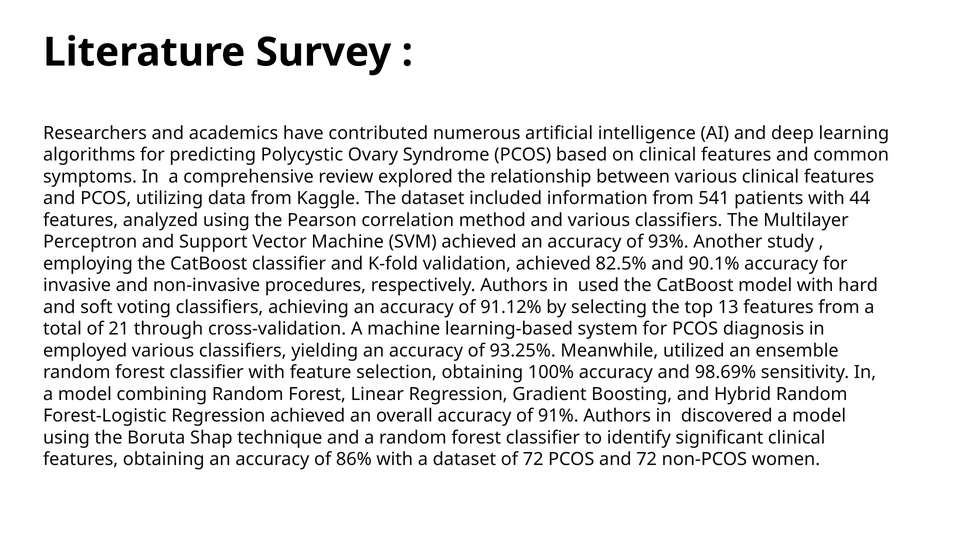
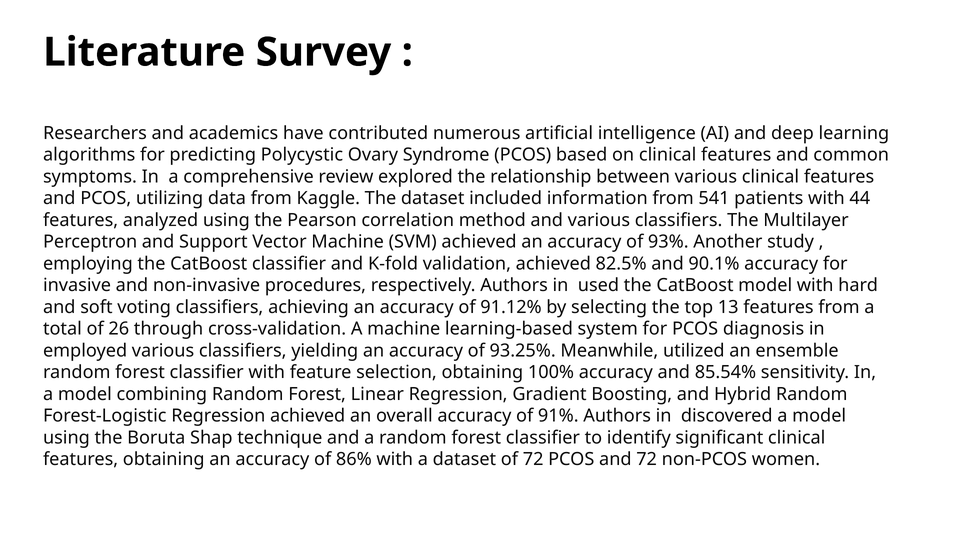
21: 21 -> 26
98.69%: 98.69% -> 85.54%
